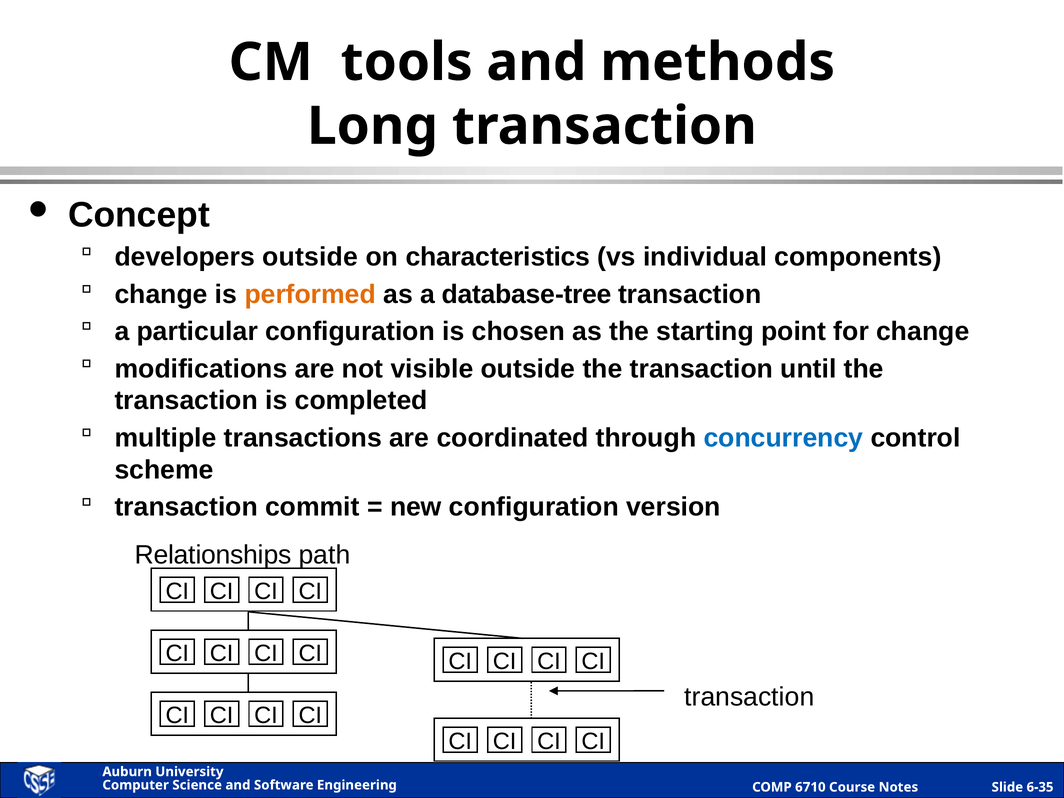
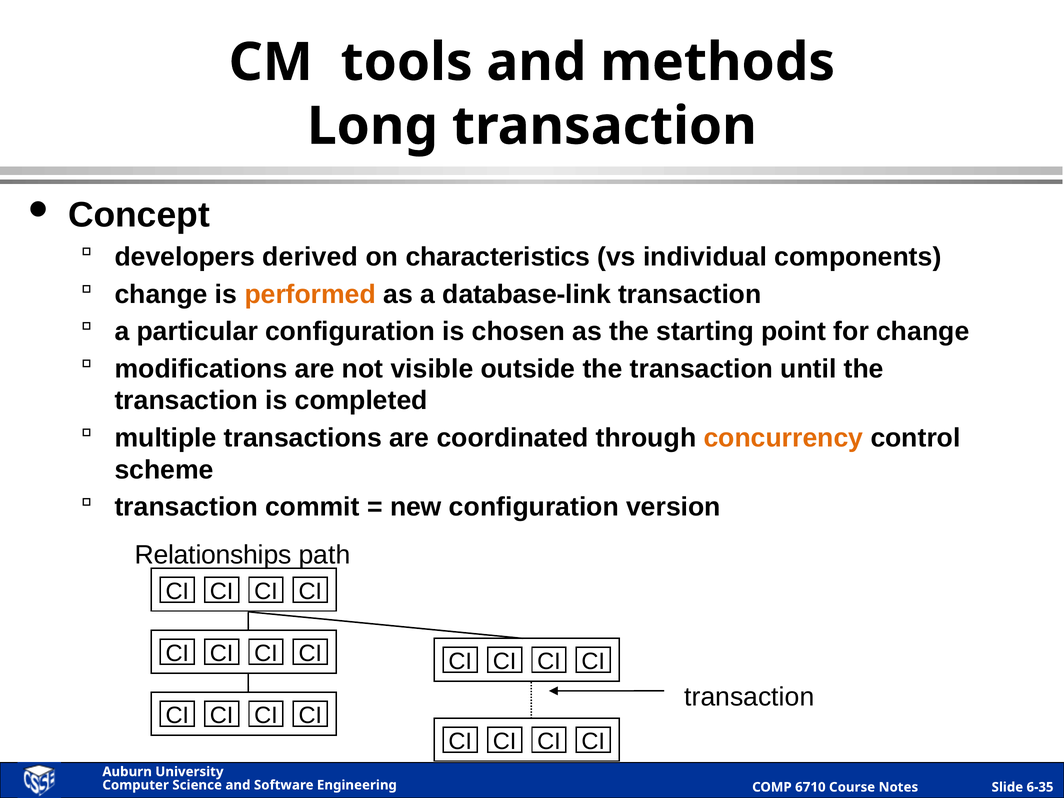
developers outside: outside -> derived
database-tree: database-tree -> database-link
concurrency colour: blue -> orange
